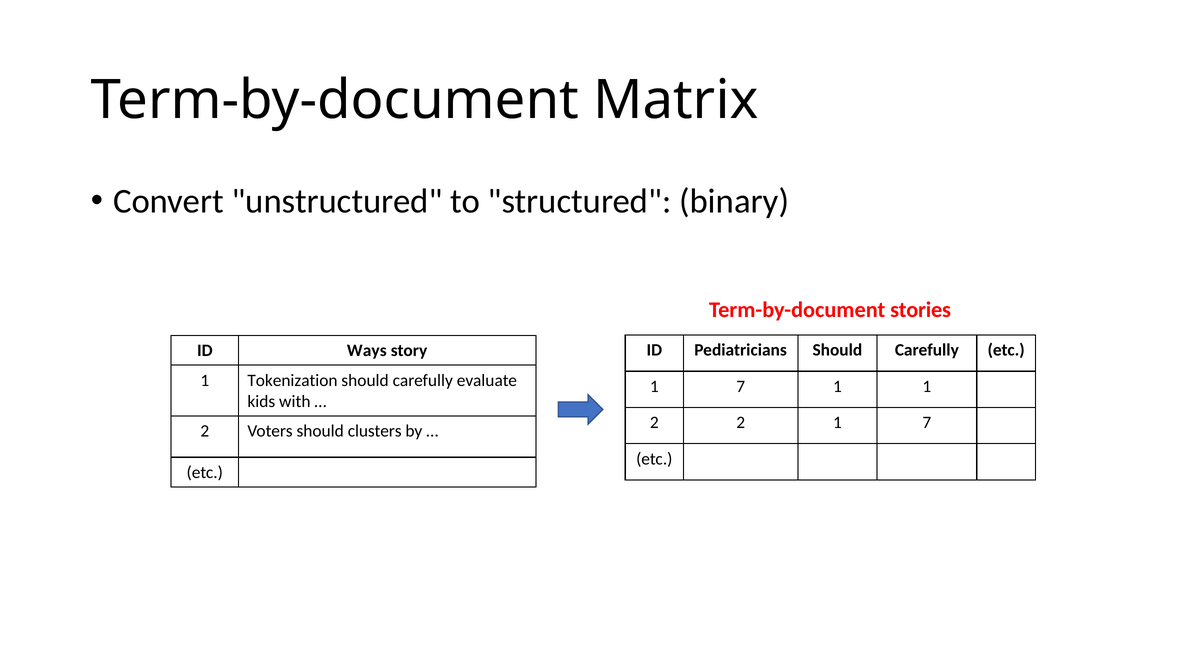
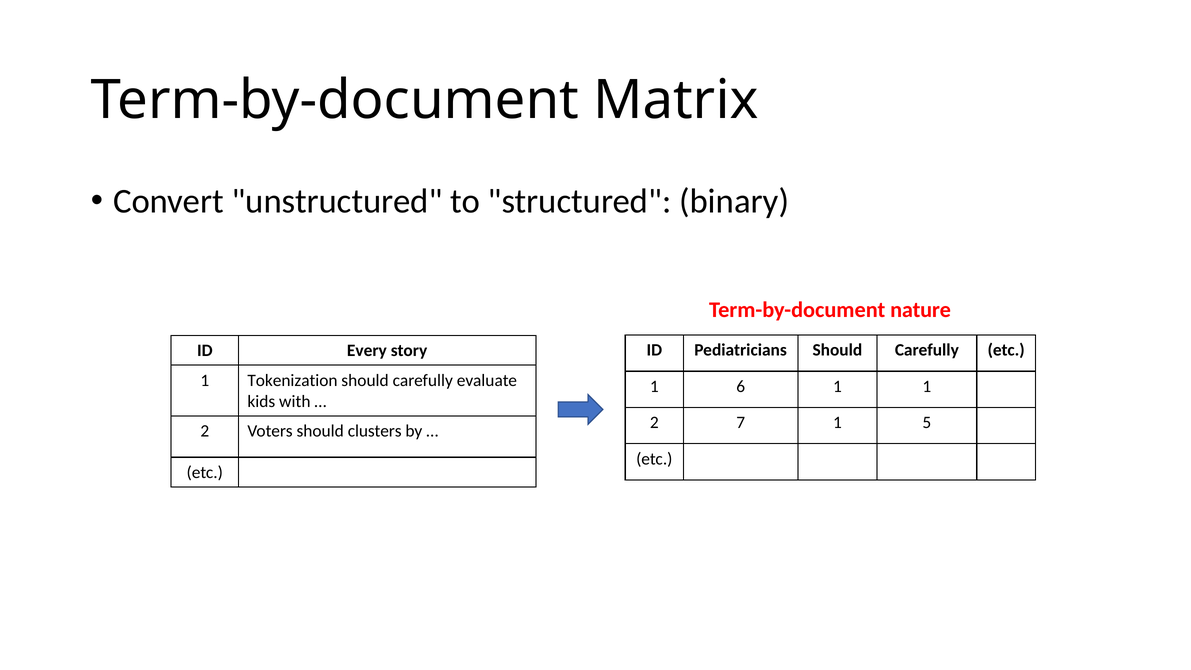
stories: stories -> nature
Ways: Ways -> Every
7 at (741, 386): 7 -> 6
2 2: 2 -> 7
7 at (927, 423): 7 -> 5
